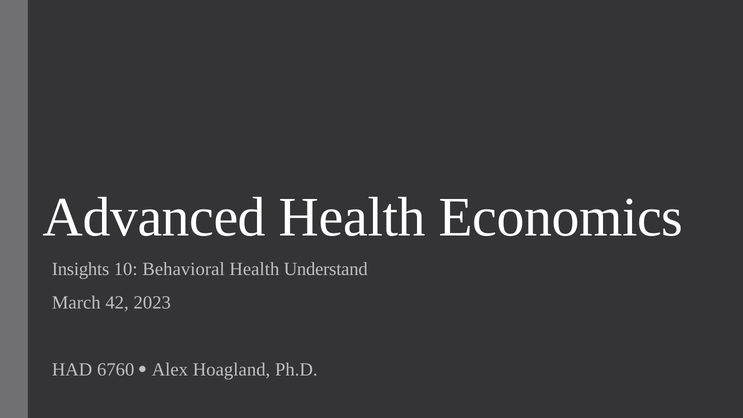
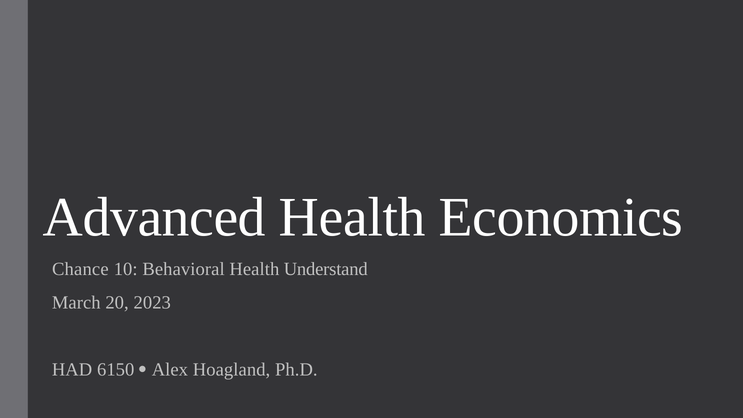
Insights: Insights -> Chance
42: 42 -> 20
6760: 6760 -> 6150
